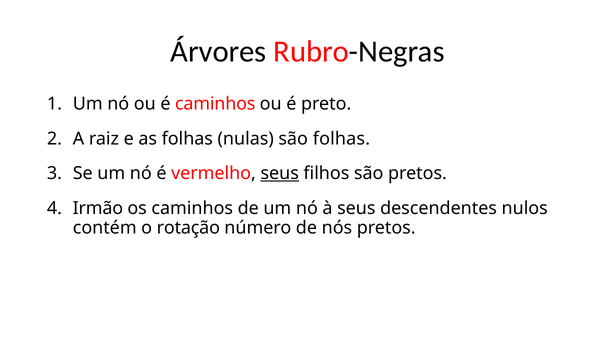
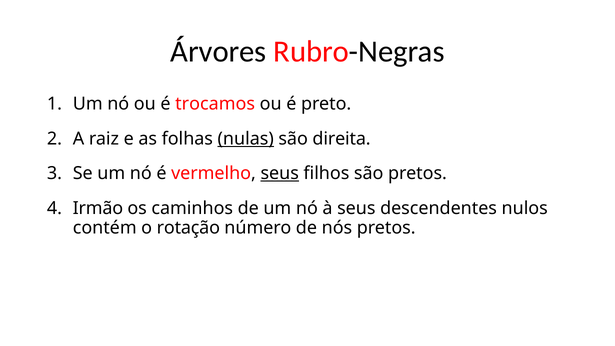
é caminhos: caminhos -> trocamos
nulas underline: none -> present
são folhas: folhas -> direita
